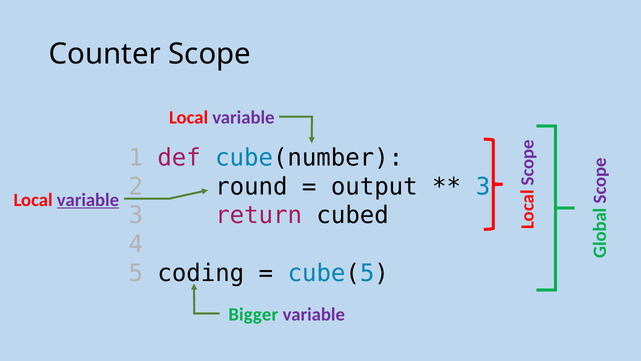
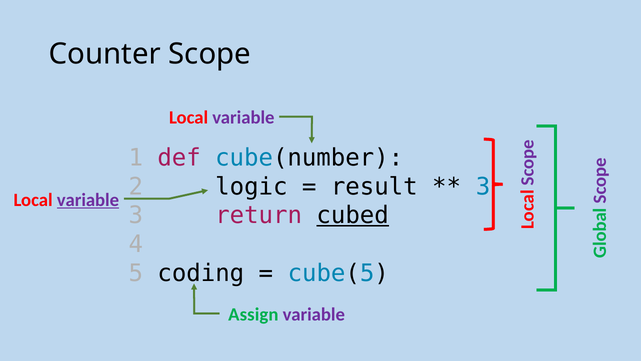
round: round -> logic
output: output -> result
cubed underline: none -> present
Bigger: Bigger -> Assign
